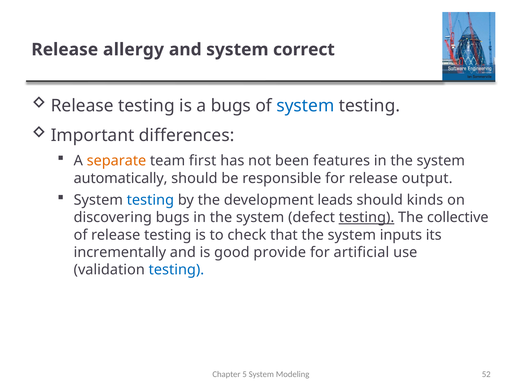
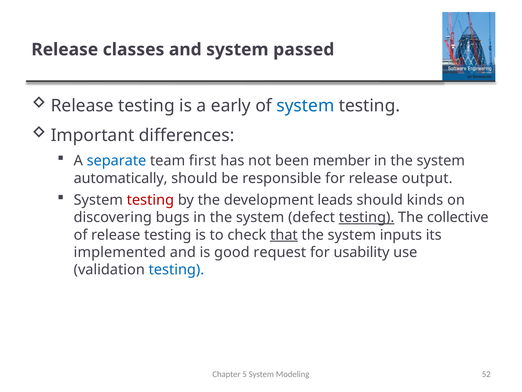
allergy: allergy -> classes
correct: correct -> passed
a bugs: bugs -> early
separate colour: orange -> blue
features: features -> member
testing at (150, 200) colour: blue -> red
that underline: none -> present
incrementally: incrementally -> implemented
provide: provide -> request
artificial: artificial -> usability
